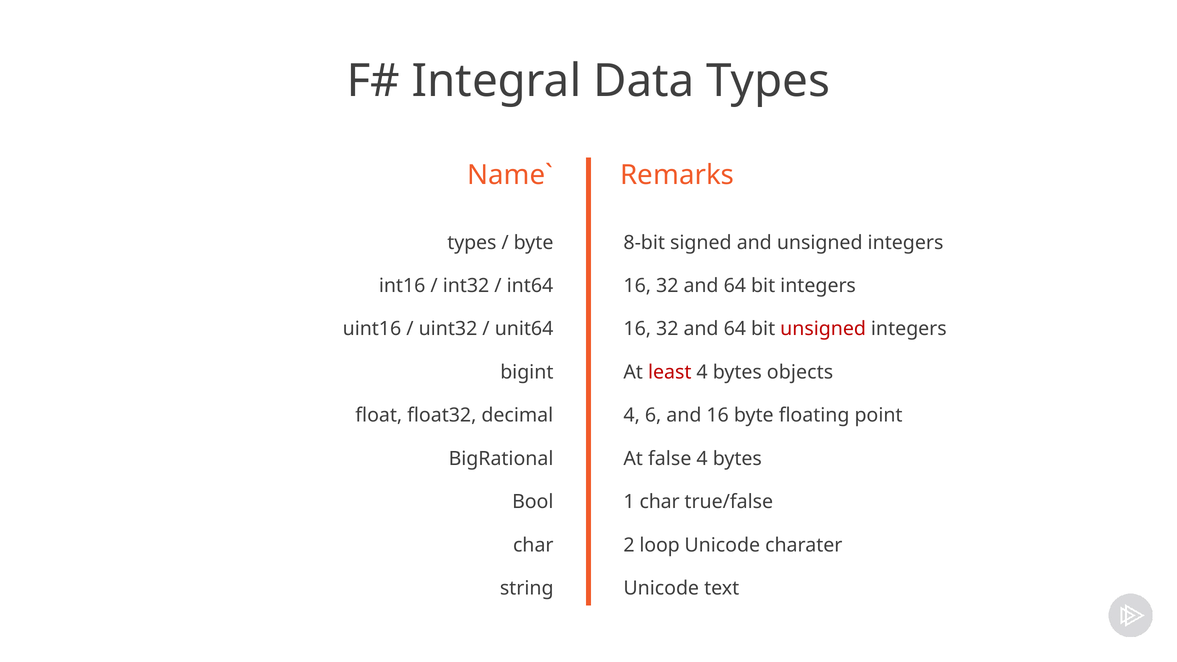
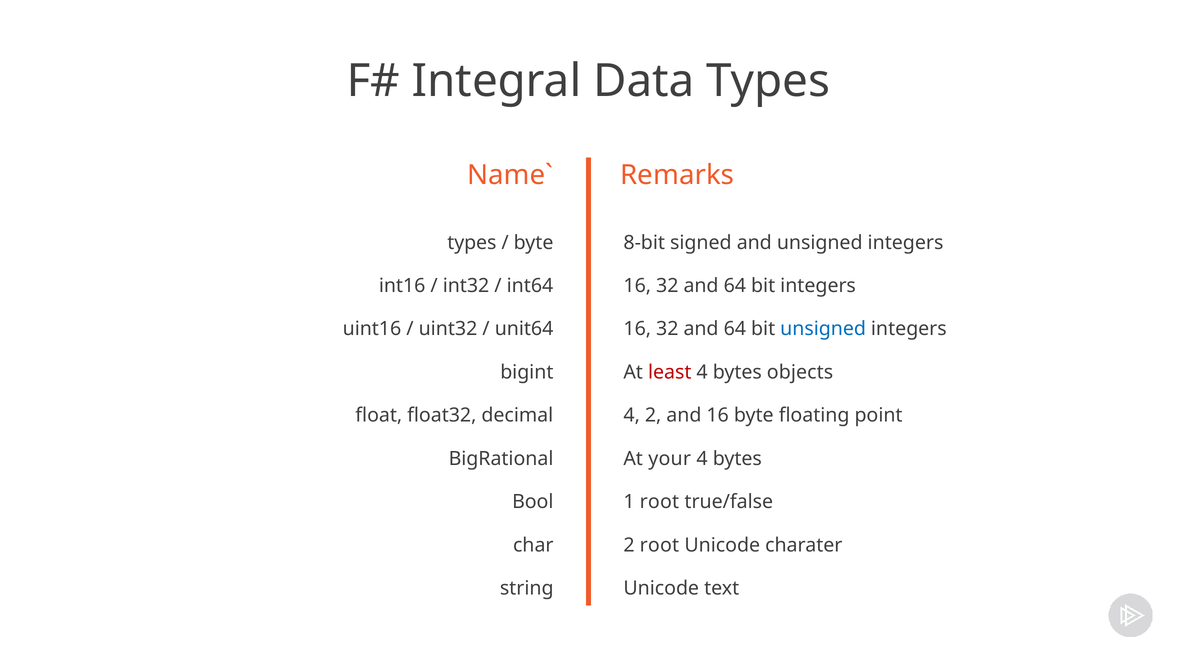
unsigned at (823, 329) colour: red -> blue
4 6: 6 -> 2
false: false -> your
1 char: char -> root
2 loop: loop -> root
